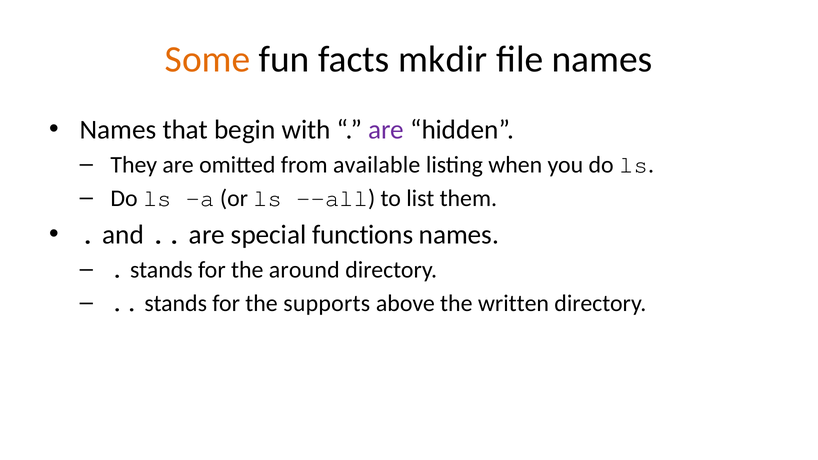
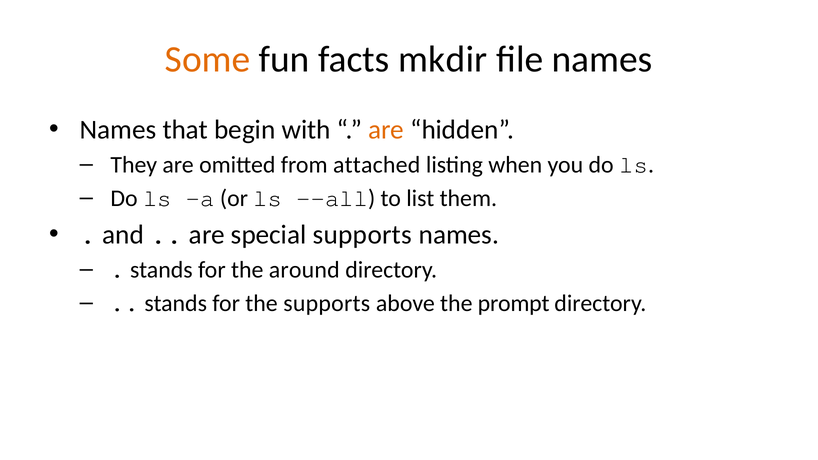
are at (386, 130) colour: purple -> orange
available: available -> attached
special functions: functions -> supports
written: written -> prompt
